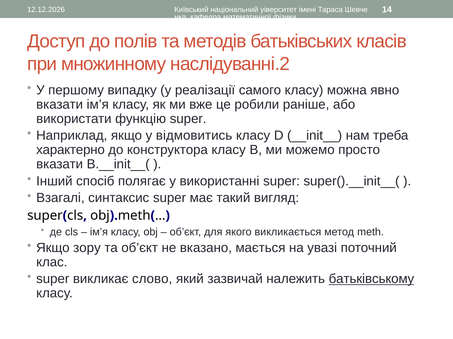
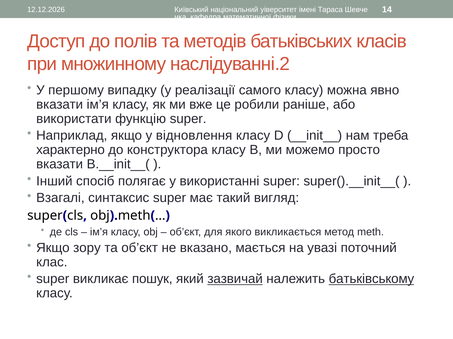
відмовитись: відмовитись -> відновлення
слово: слово -> пошук
зазвичай underline: none -> present
